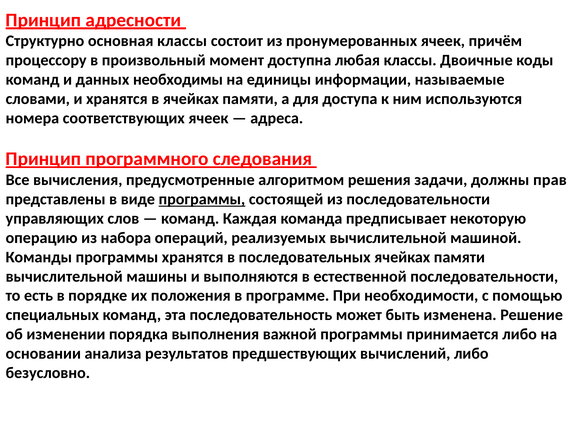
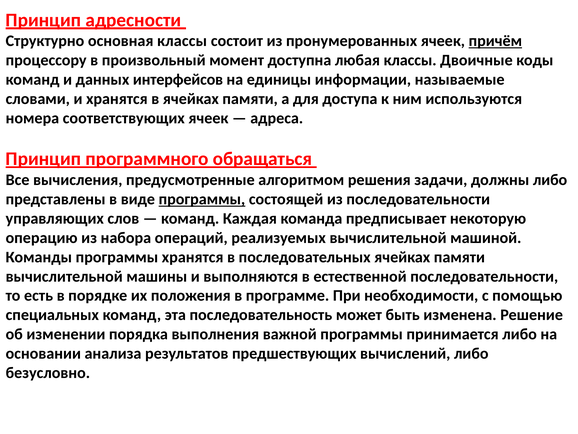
причём underline: none -> present
необходимы: необходимы -> интерфейсов
следования: следования -> обращаться
должны прав: прав -> либо
